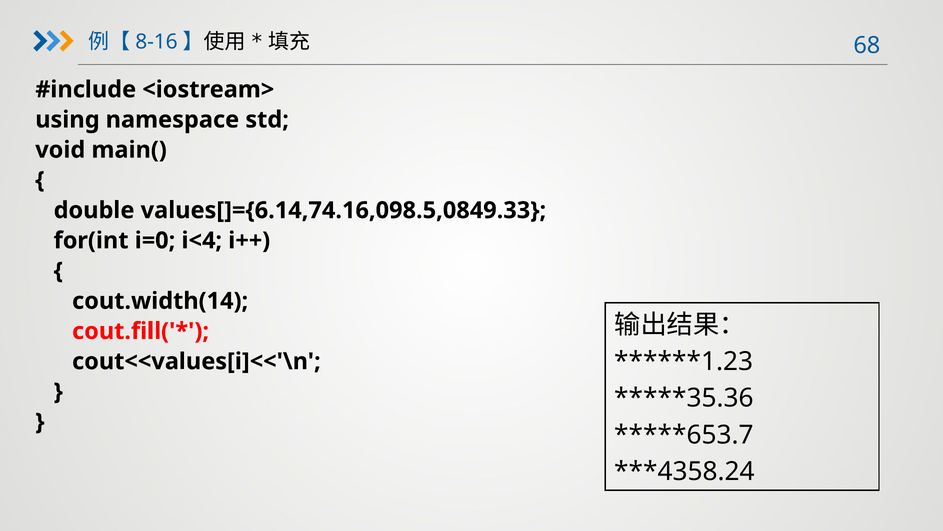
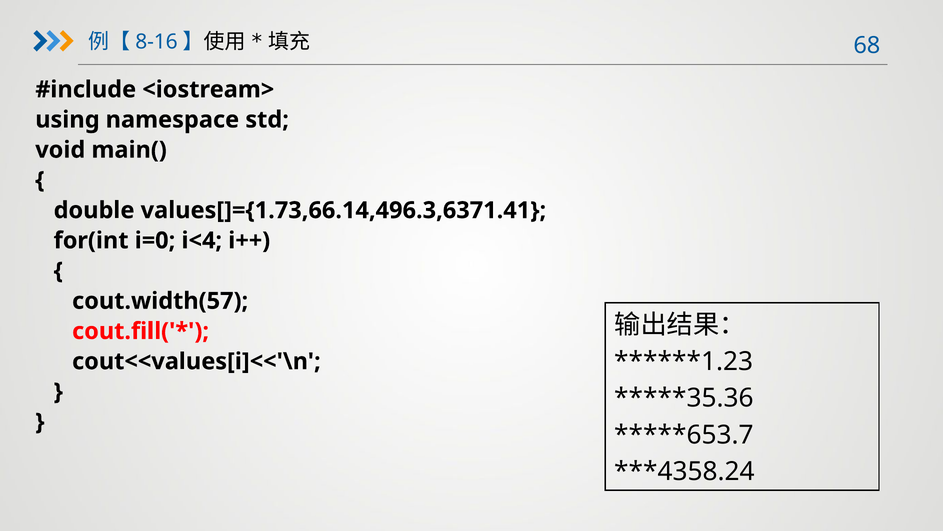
values[]={6.14,74.16,098.5,0849.33: values[]={6.14,74.16,098.5,0849.33 -> values[]={1.73,66.14,496.3,6371.41
cout.width(14: cout.width(14 -> cout.width(57
